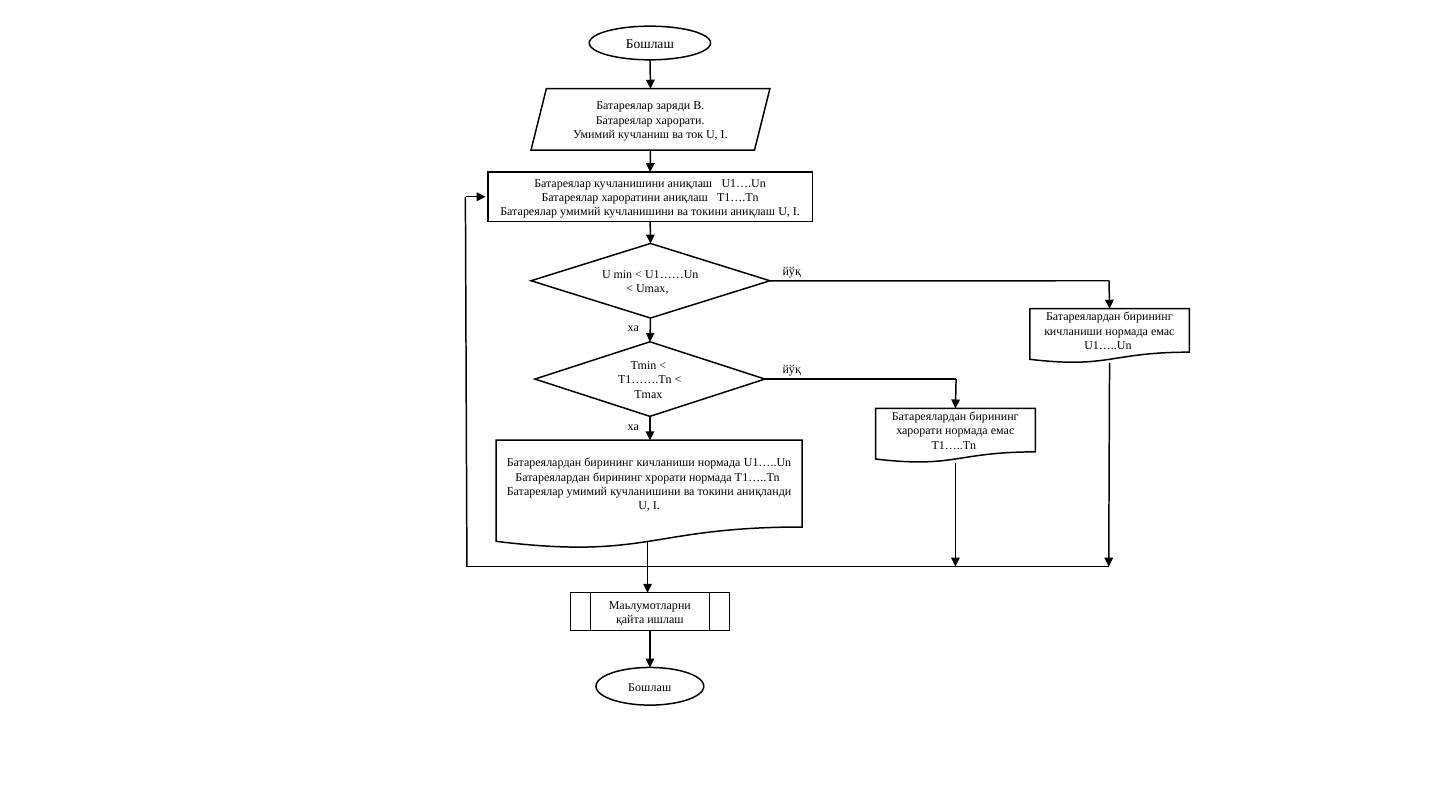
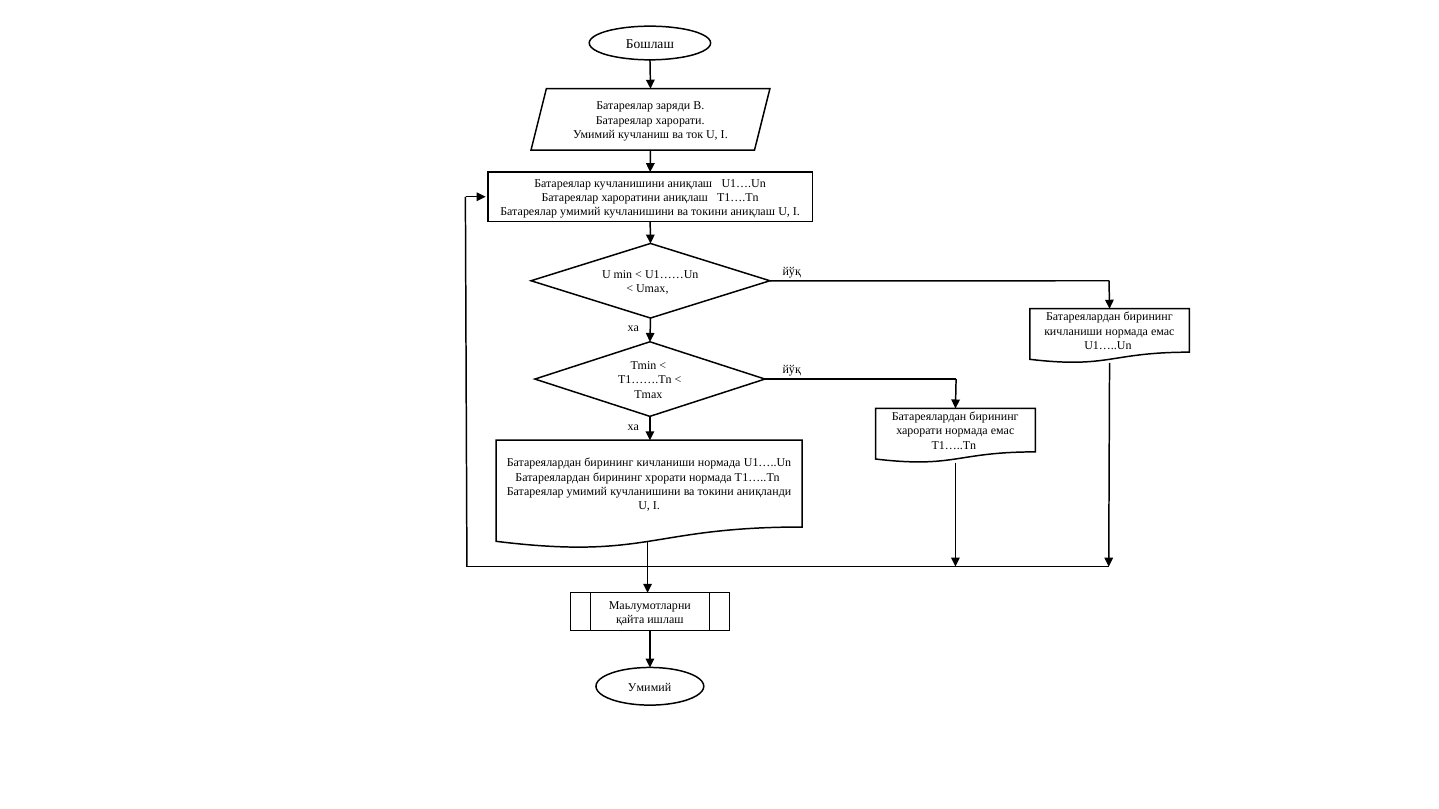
Бошлаш at (650, 687): Бошлаш -> Умимий
